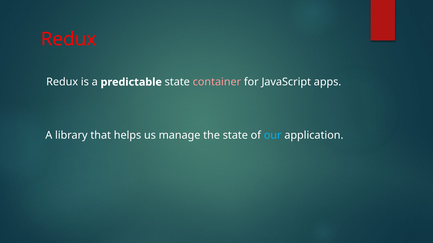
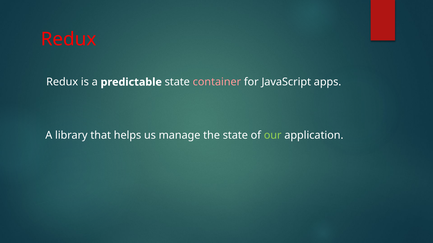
our colour: light blue -> light green
